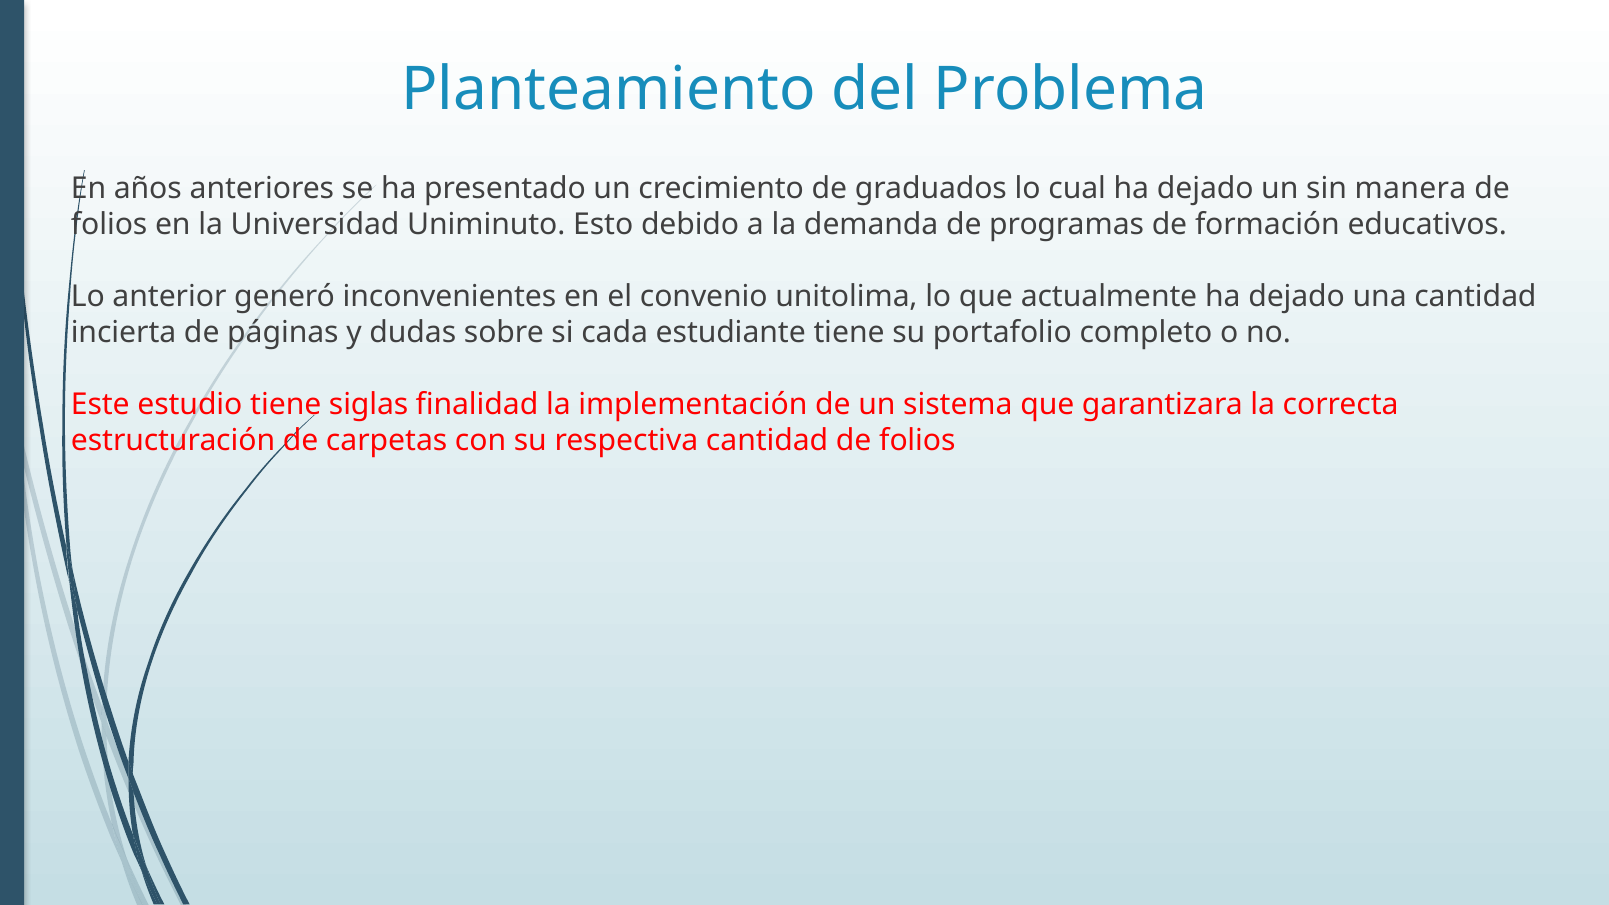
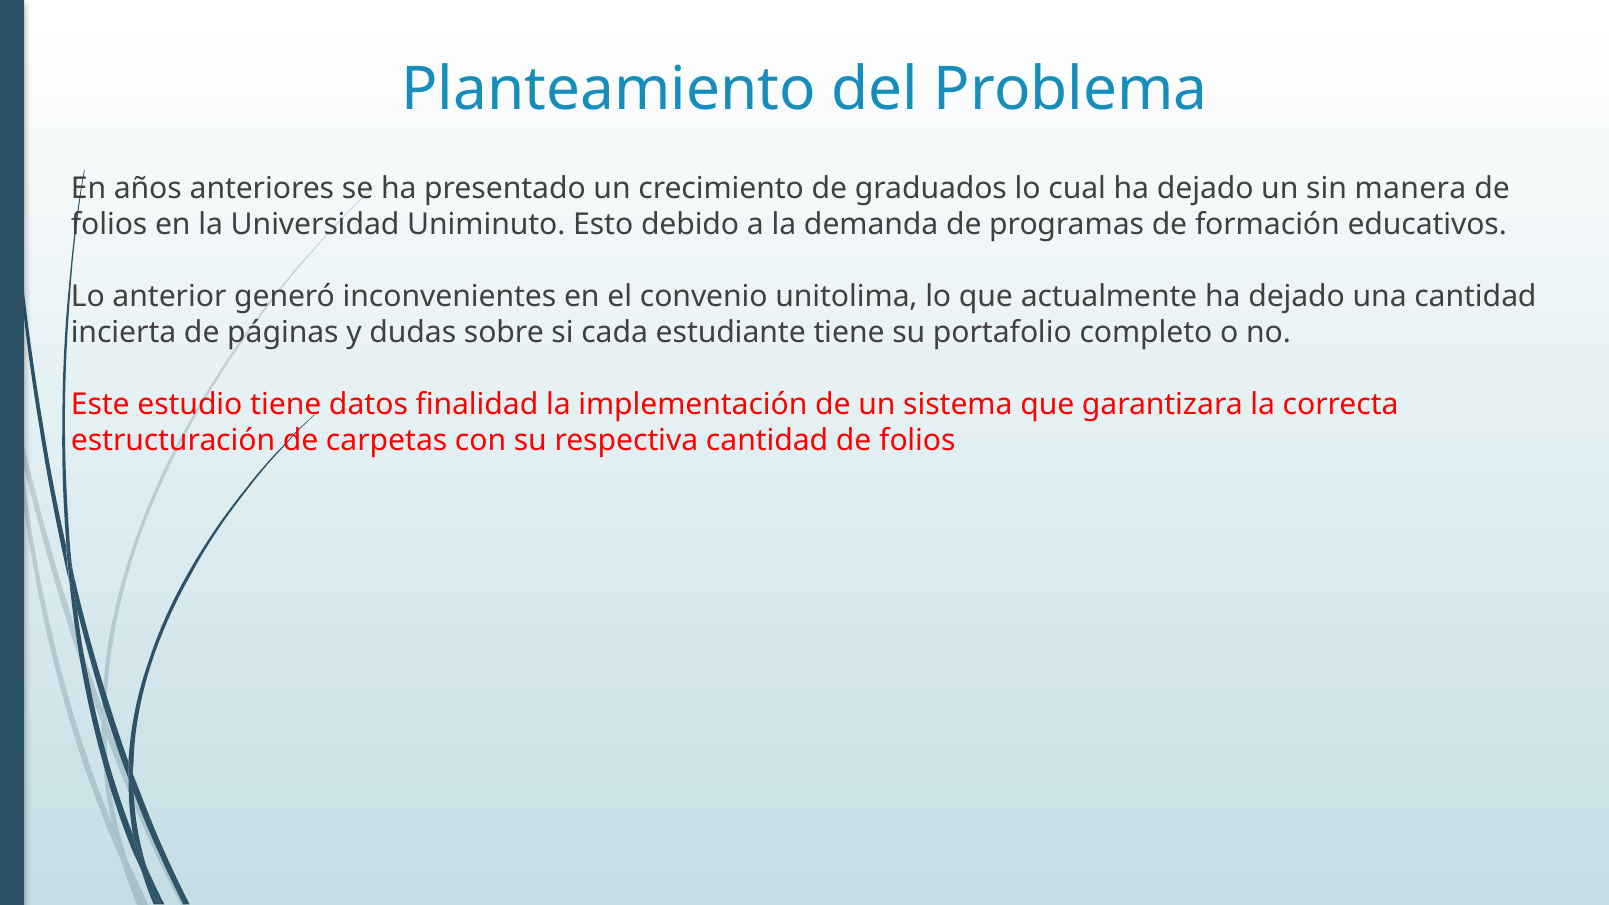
siglas: siglas -> datos
